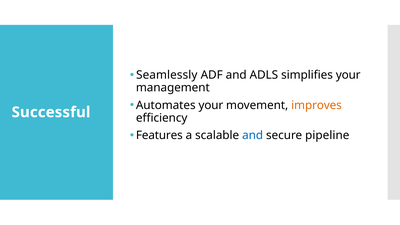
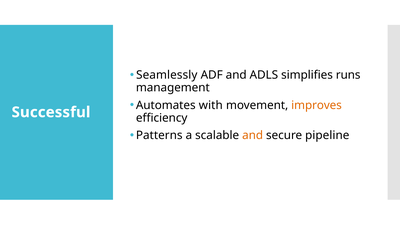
simplifies your: your -> runs
Automates your: your -> with
Features: Features -> Patterns
and at (253, 135) colour: blue -> orange
